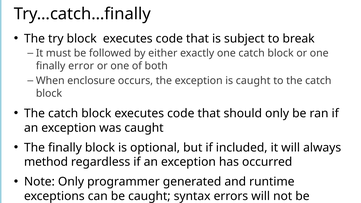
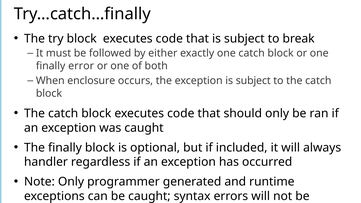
exception is caught: caught -> subject
method: method -> handler
